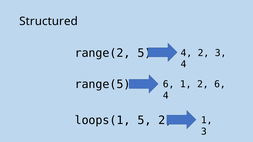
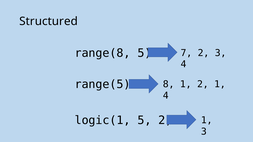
range(2: range(2 -> range(8
4 at (186, 53): 4 -> 7
6 at (169, 84): 6 -> 8
1 2 6: 6 -> 1
loops(1: loops(1 -> logic(1
